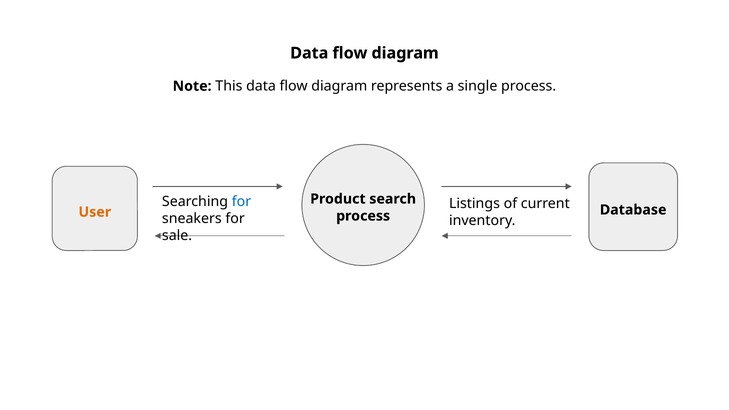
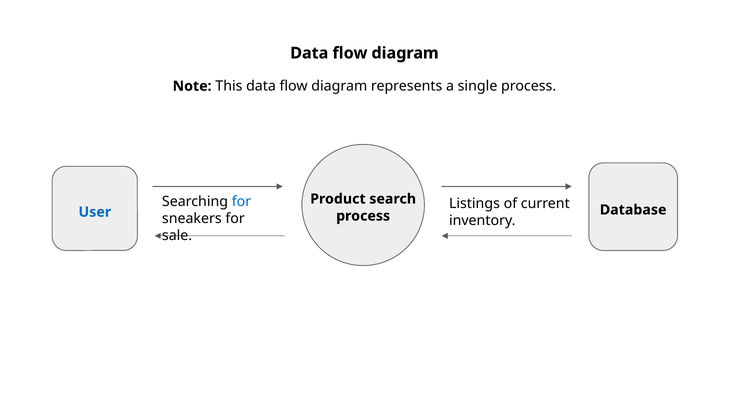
User colour: orange -> blue
